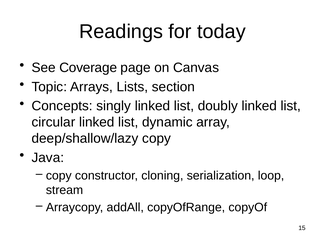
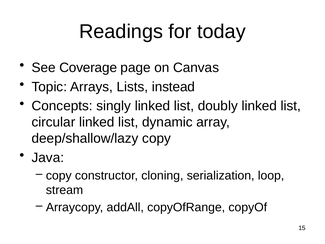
section: section -> instead
